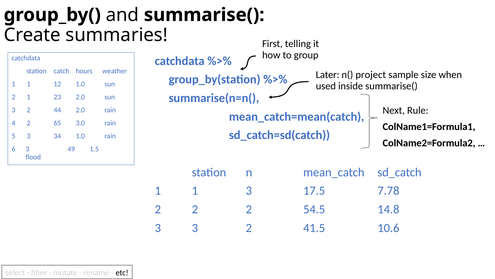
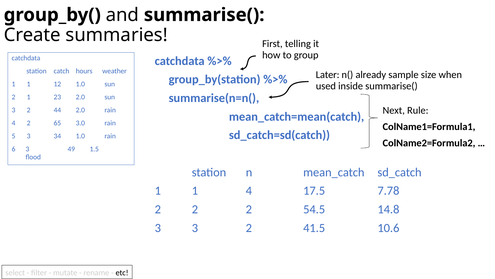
project: project -> already
1 3: 3 -> 4
